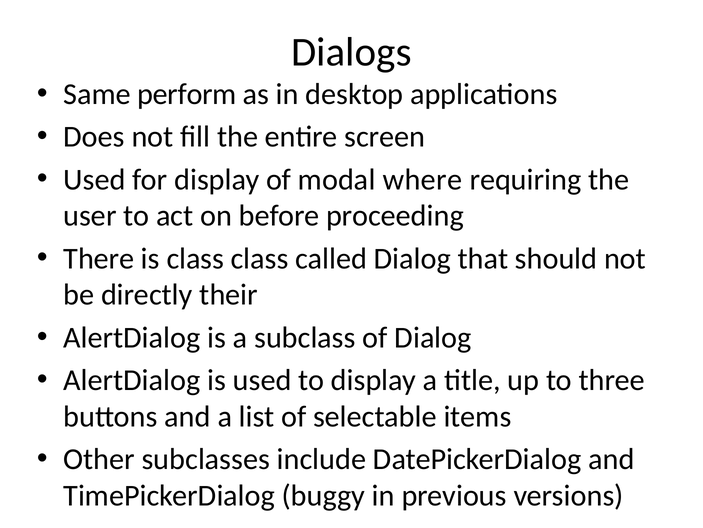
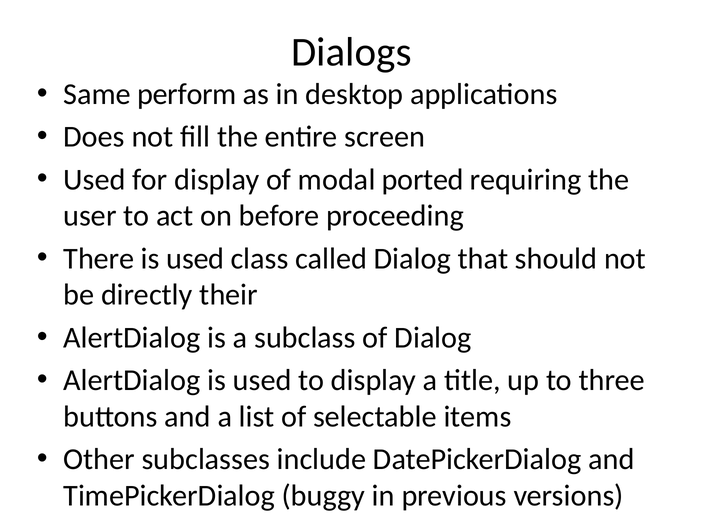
where: where -> ported
There is class: class -> used
